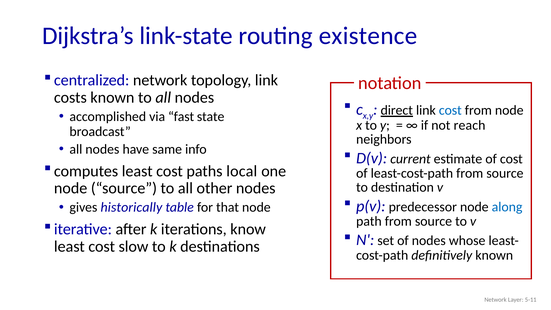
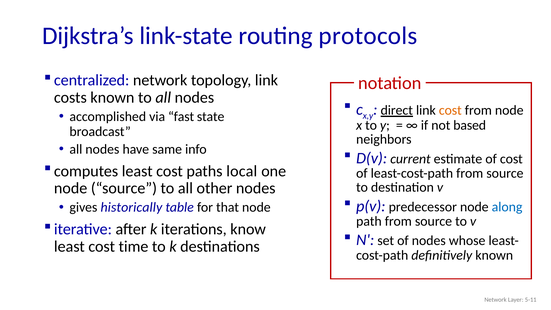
existence: existence -> protocols
cost at (450, 110) colour: blue -> orange
reach: reach -> based
slow: slow -> time
